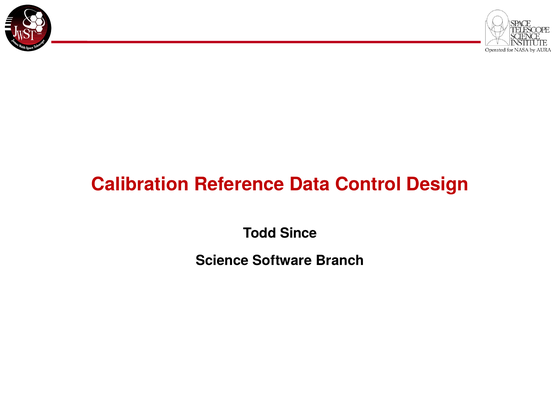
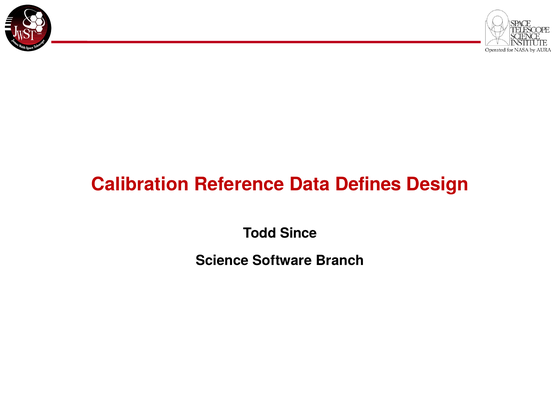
Control: Control -> Defines
